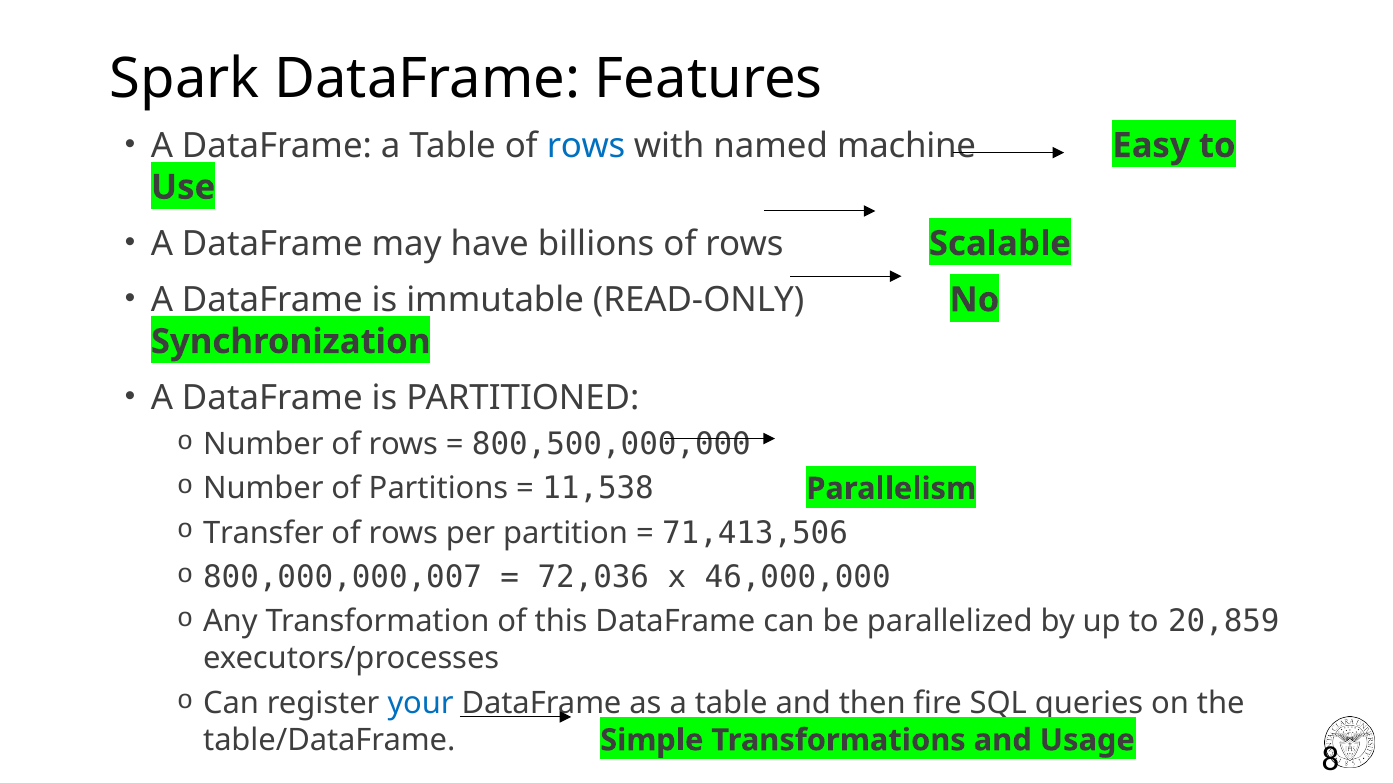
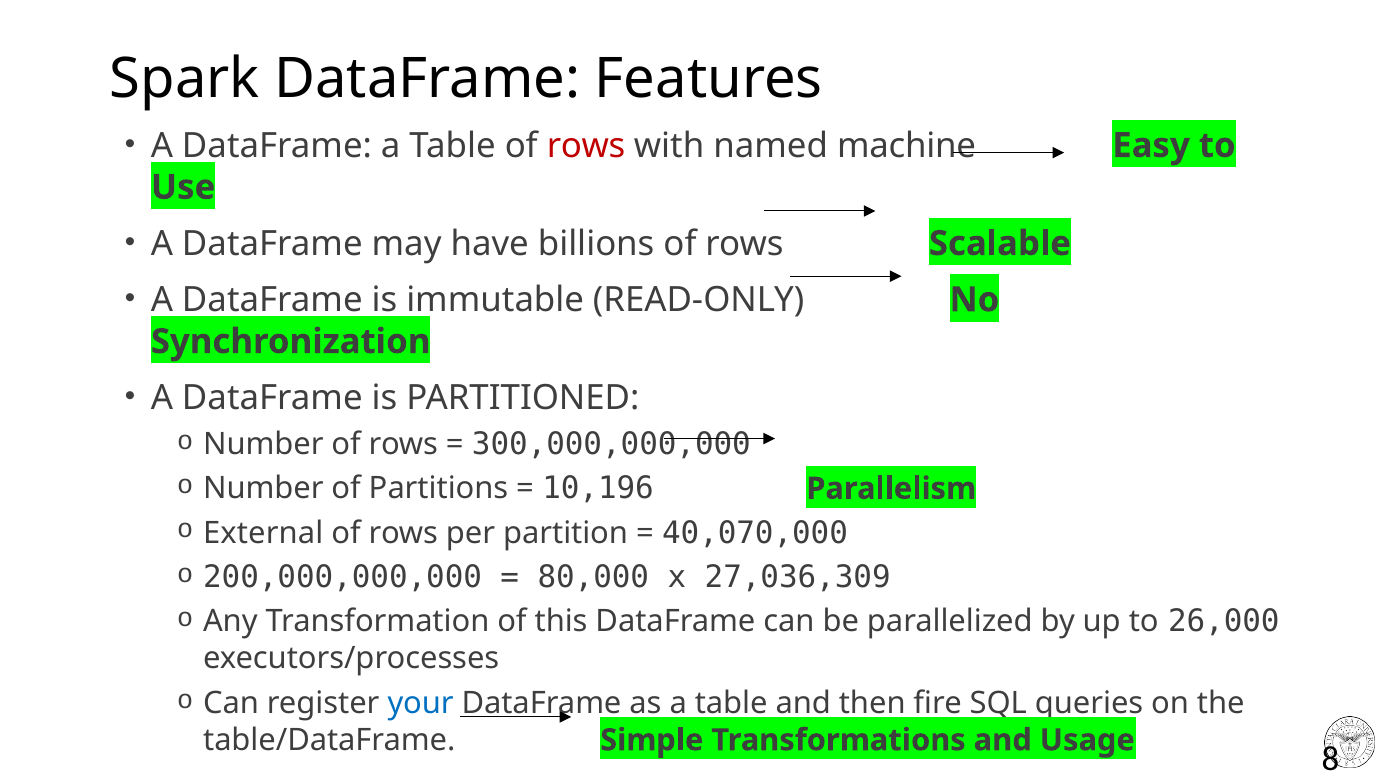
rows at (586, 146) colour: blue -> red
800,500,000,000: 800,500,000,000 -> 300,000,000,000
11,538: 11,538 -> 10,196
Transfer: Transfer -> External
71,413,506: 71,413,506 -> 40,070,000
800,000,000,007: 800,000,000,007 -> 200,000,000,000
72,036: 72,036 -> 80,000
46,000,000: 46,000,000 -> 27,036,309
20,859: 20,859 -> 26,000
